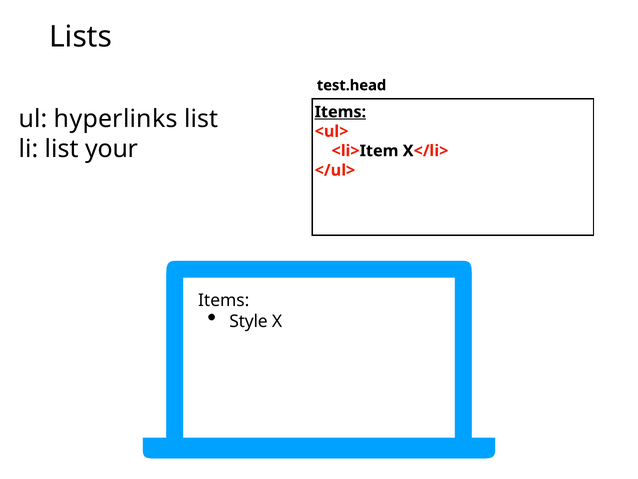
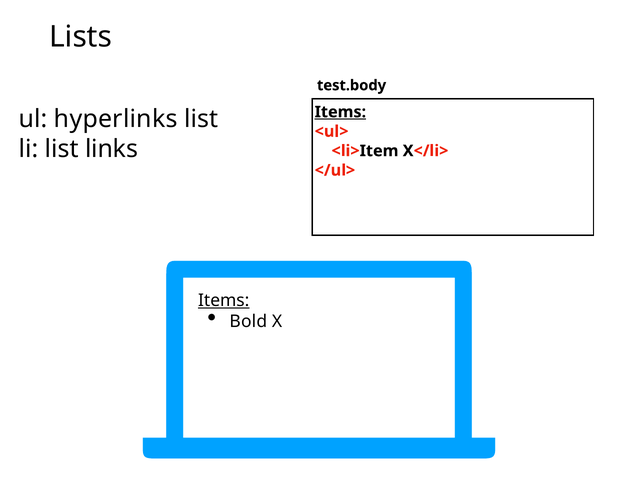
test.head: test.head -> test.body
your: your -> links
Items at (224, 300) underline: none -> present
Style: Style -> Bold
